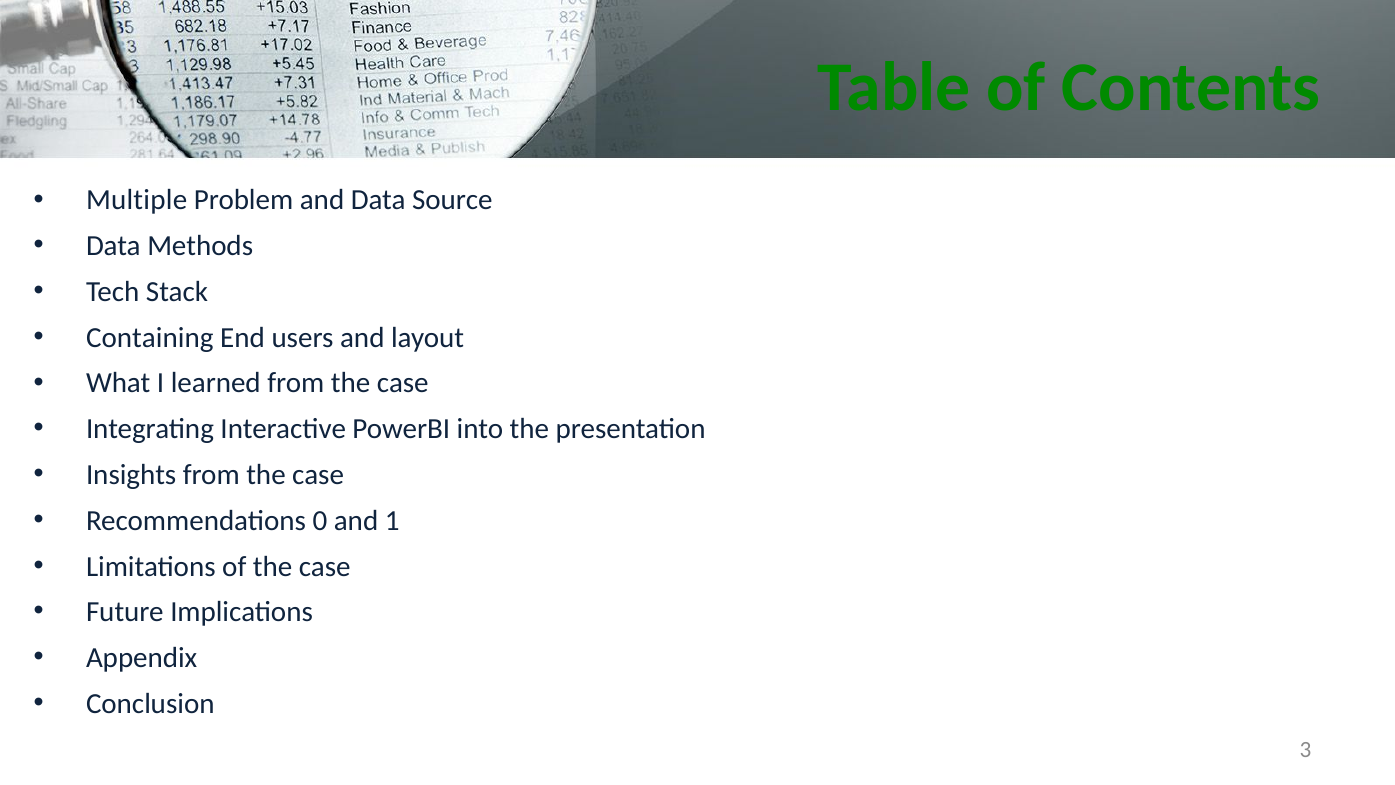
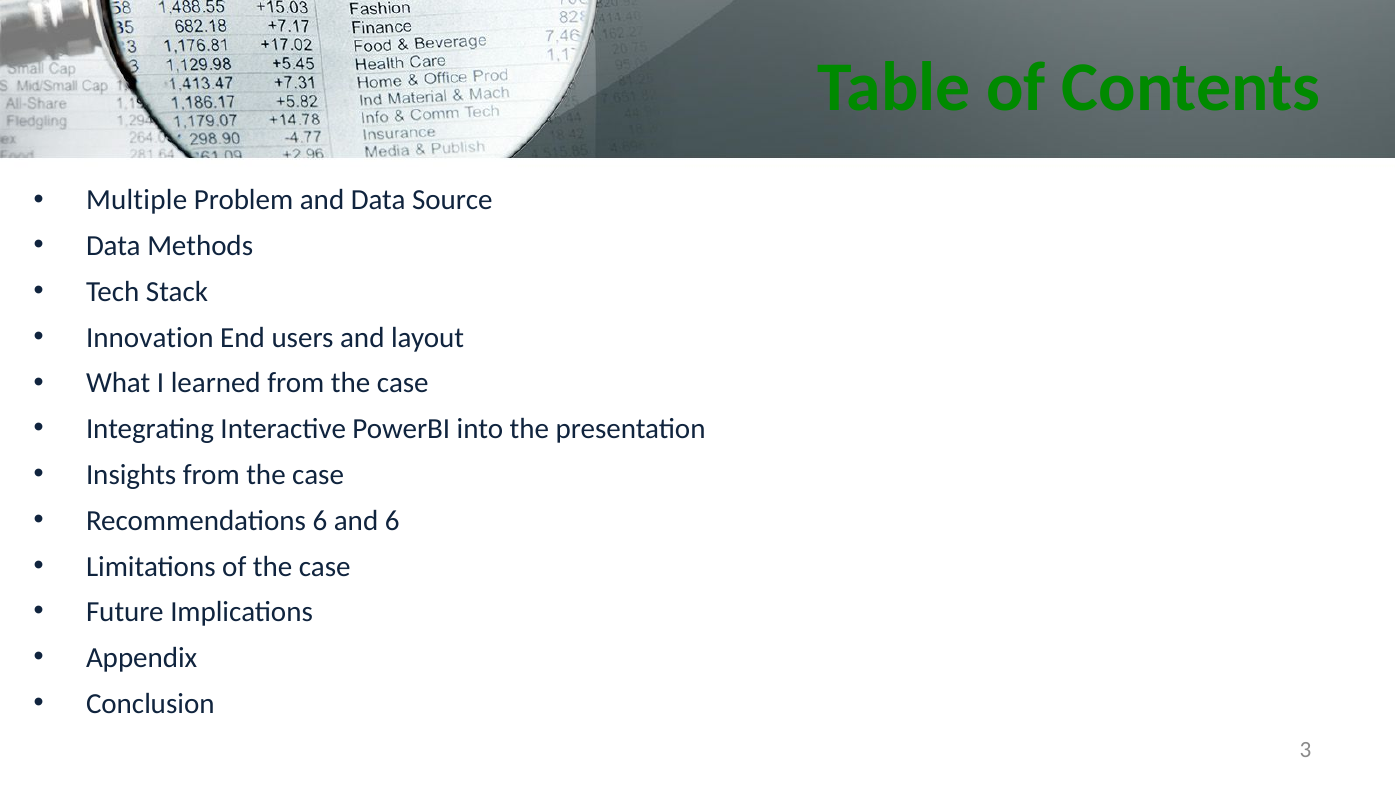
Containing: Containing -> Innovation
Recommendations 0: 0 -> 6
and 1: 1 -> 6
